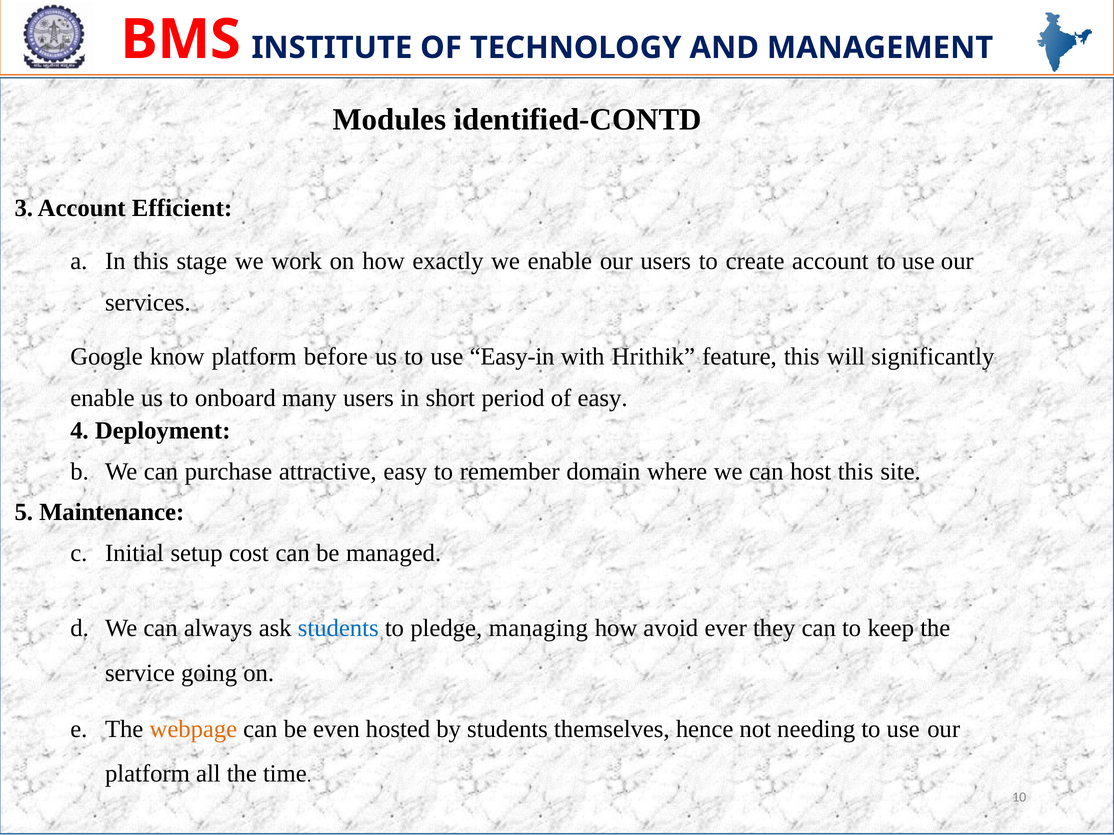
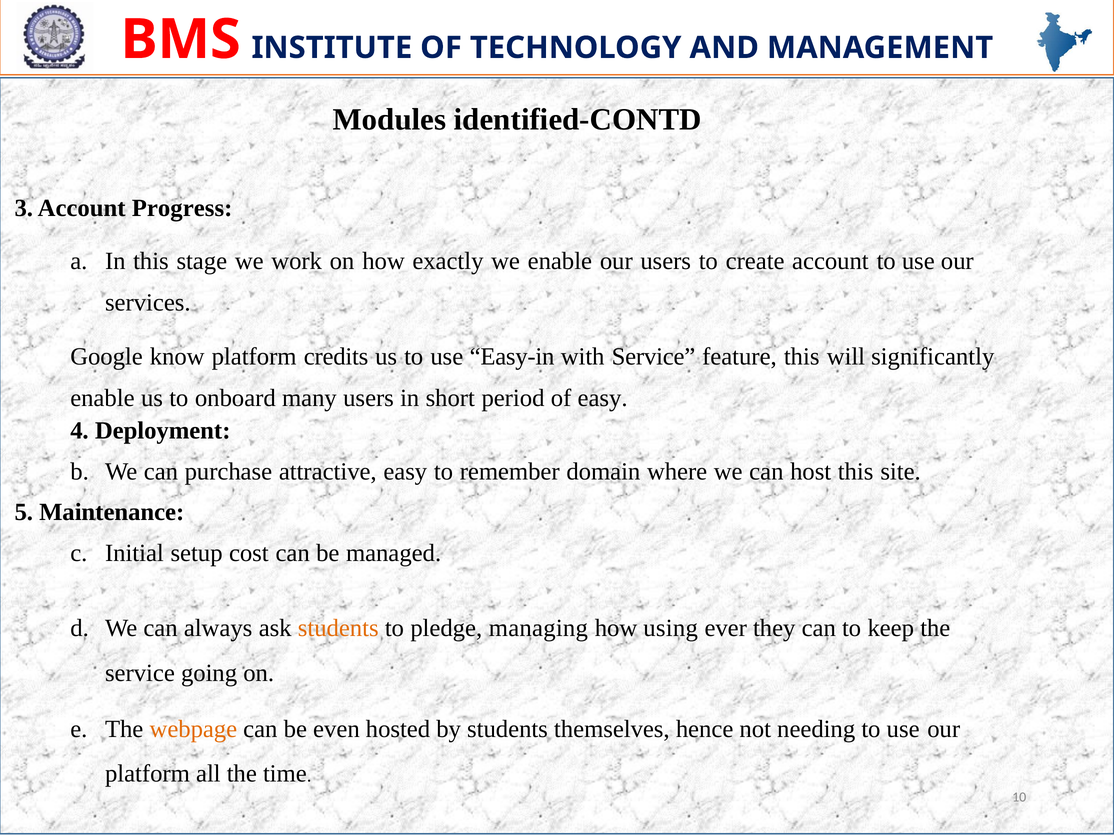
Efficient: Efficient -> Progress
before: before -> credits
with Hrithik: Hrithik -> Service
students at (338, 629) colour: blue -> orange
avoid: avoid -> using
